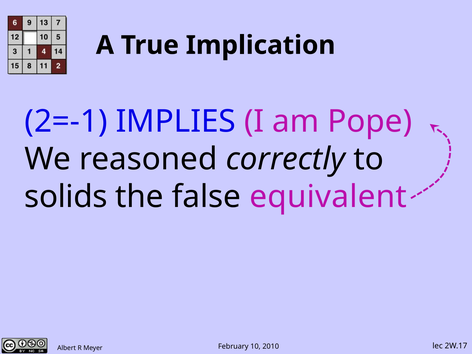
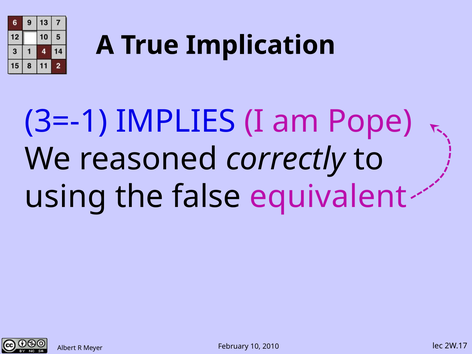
2=-1: 2=-1 -> 3=-1
solids: solids -> using
